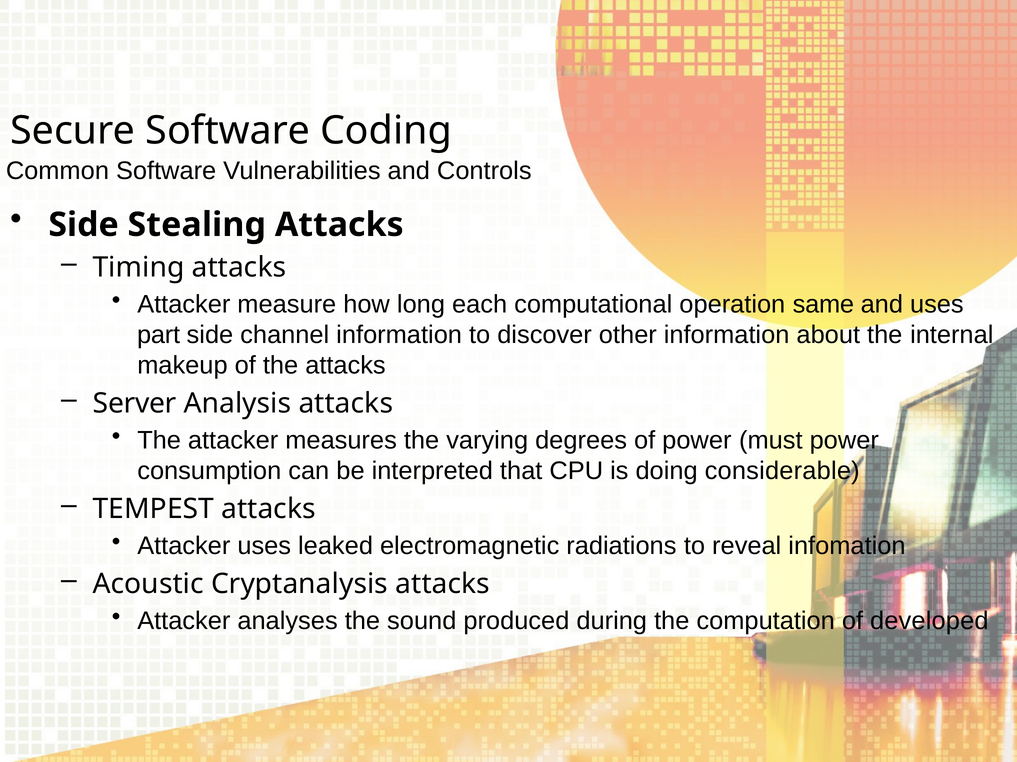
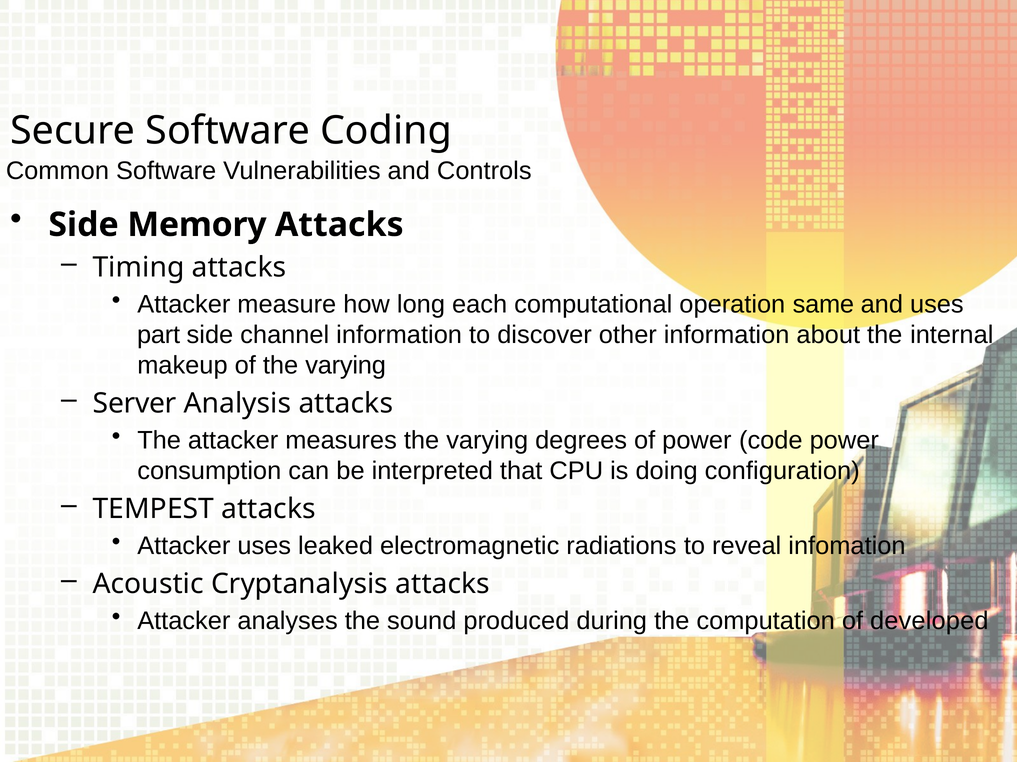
Stealing: Stealing -> Memory
of the attacks: attacks -> varying
must: must -> code
considerable: considerable -> configuration
